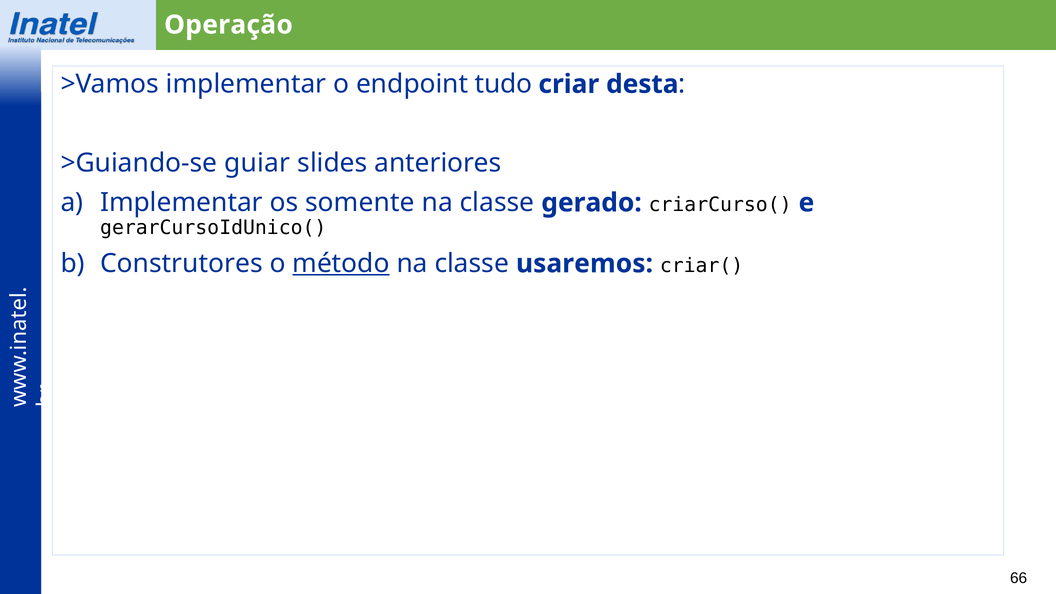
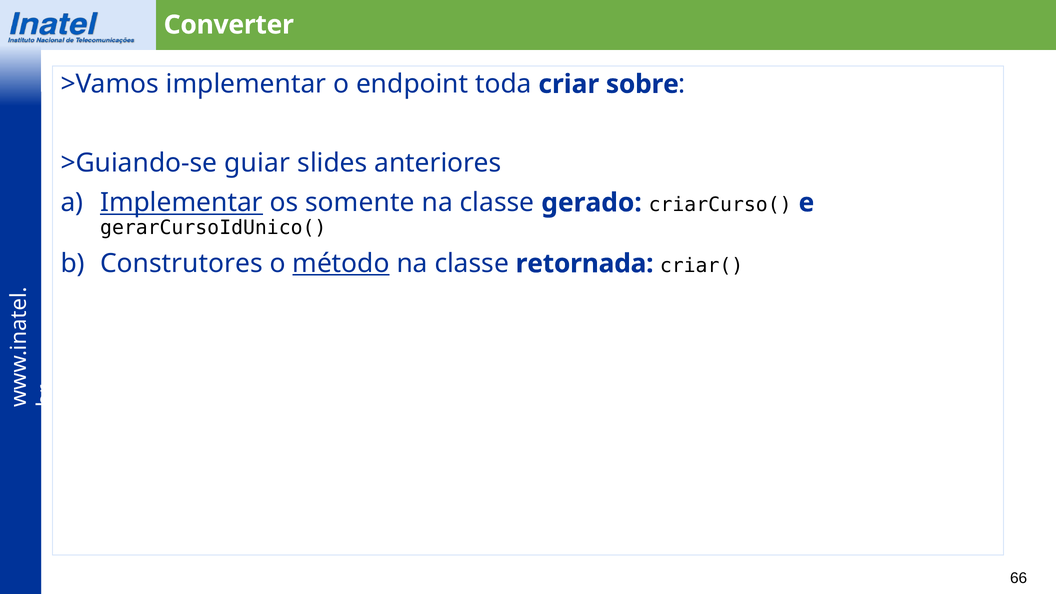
Operação: Operação -> Converter
tudo: tudo -> toda
desta: desta -> sobre
Implementar at (181, 203) underline: none -> present
usaremos: usaremos -> retornada
